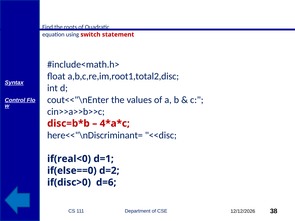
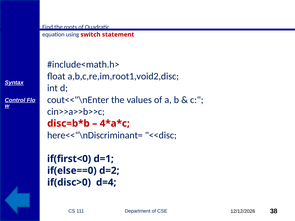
a,b,c,re,im,root1,total2,disc: a,b,c,re,im,root1,total2,disc -> a,b,c,re,im,root1,void2,disc
if(real<0: if(real<0 -> if(first<0
d=6: d=6 -> d=4
